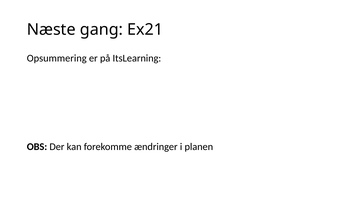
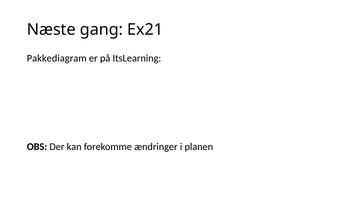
Opsummering: Opsummering -> Pakkediagram
